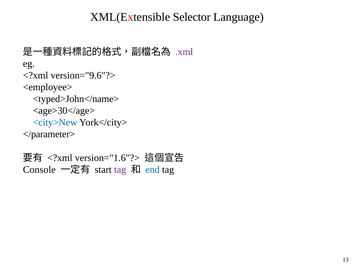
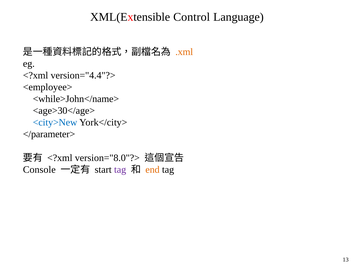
Selector: Selector -> Control
.xml colour: purple -> orange
version="9.6"?>: version="9.6"?> -> version="4.4"?>
<typed>John</name>: <typed>John</name> -> <while>John</name>
version="1.6"?>: version="1.6"?> -> version="8.0"?>
end colour: blue -> orange
